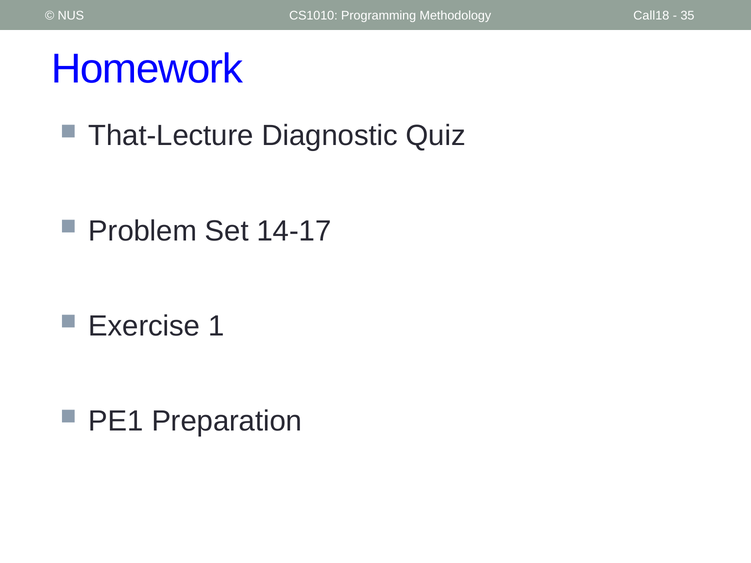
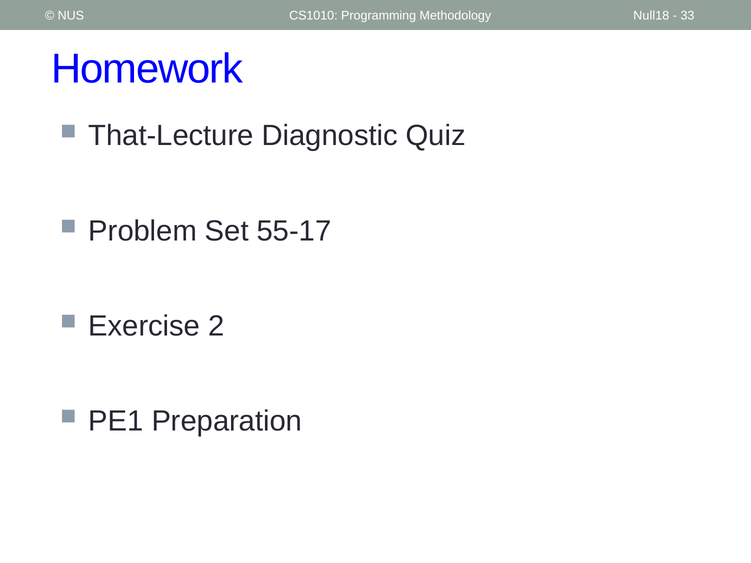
Call18: Call18 -> Null18
35: 35 -> 33
14-17: 14-17 -> 55-17
1: 1 -> 2
